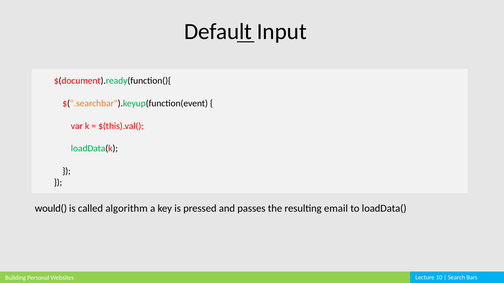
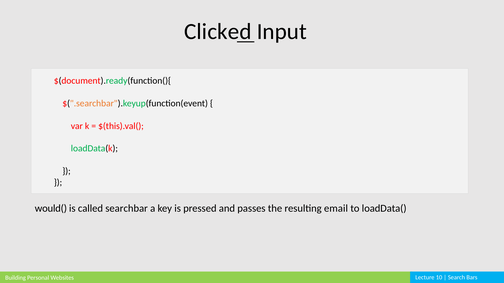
Default: Default -> Clicked
algorithm: algorithm -> searchbar
